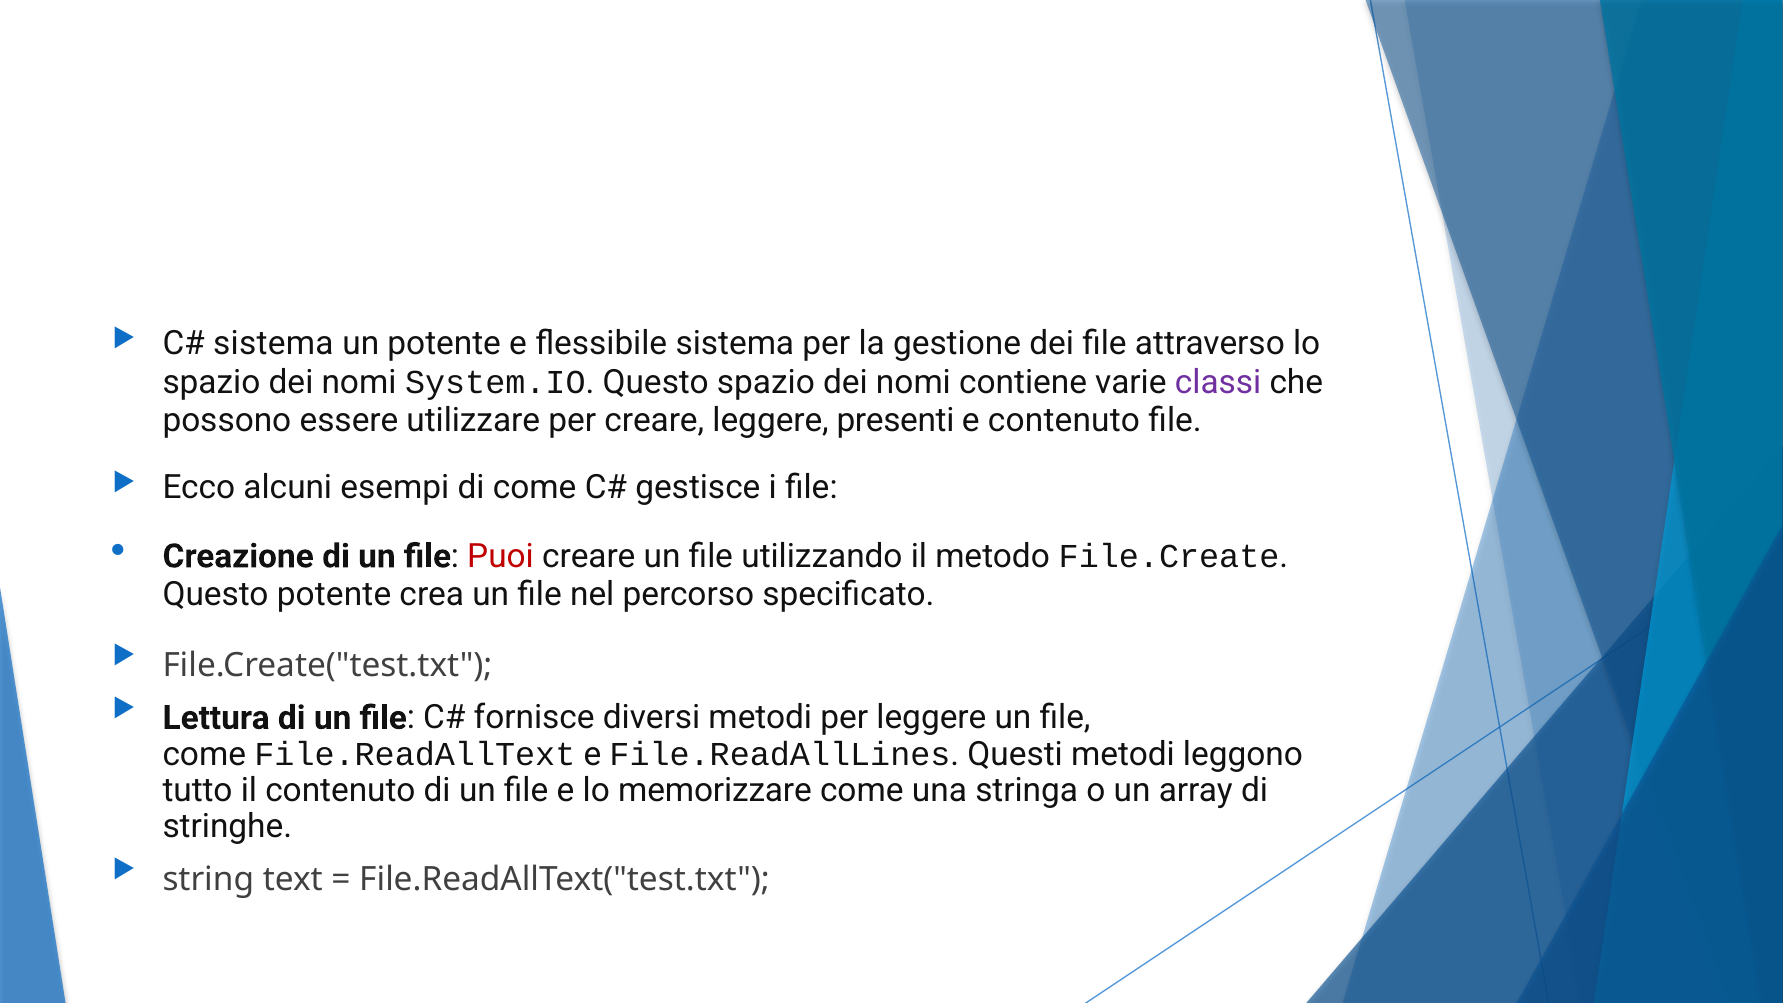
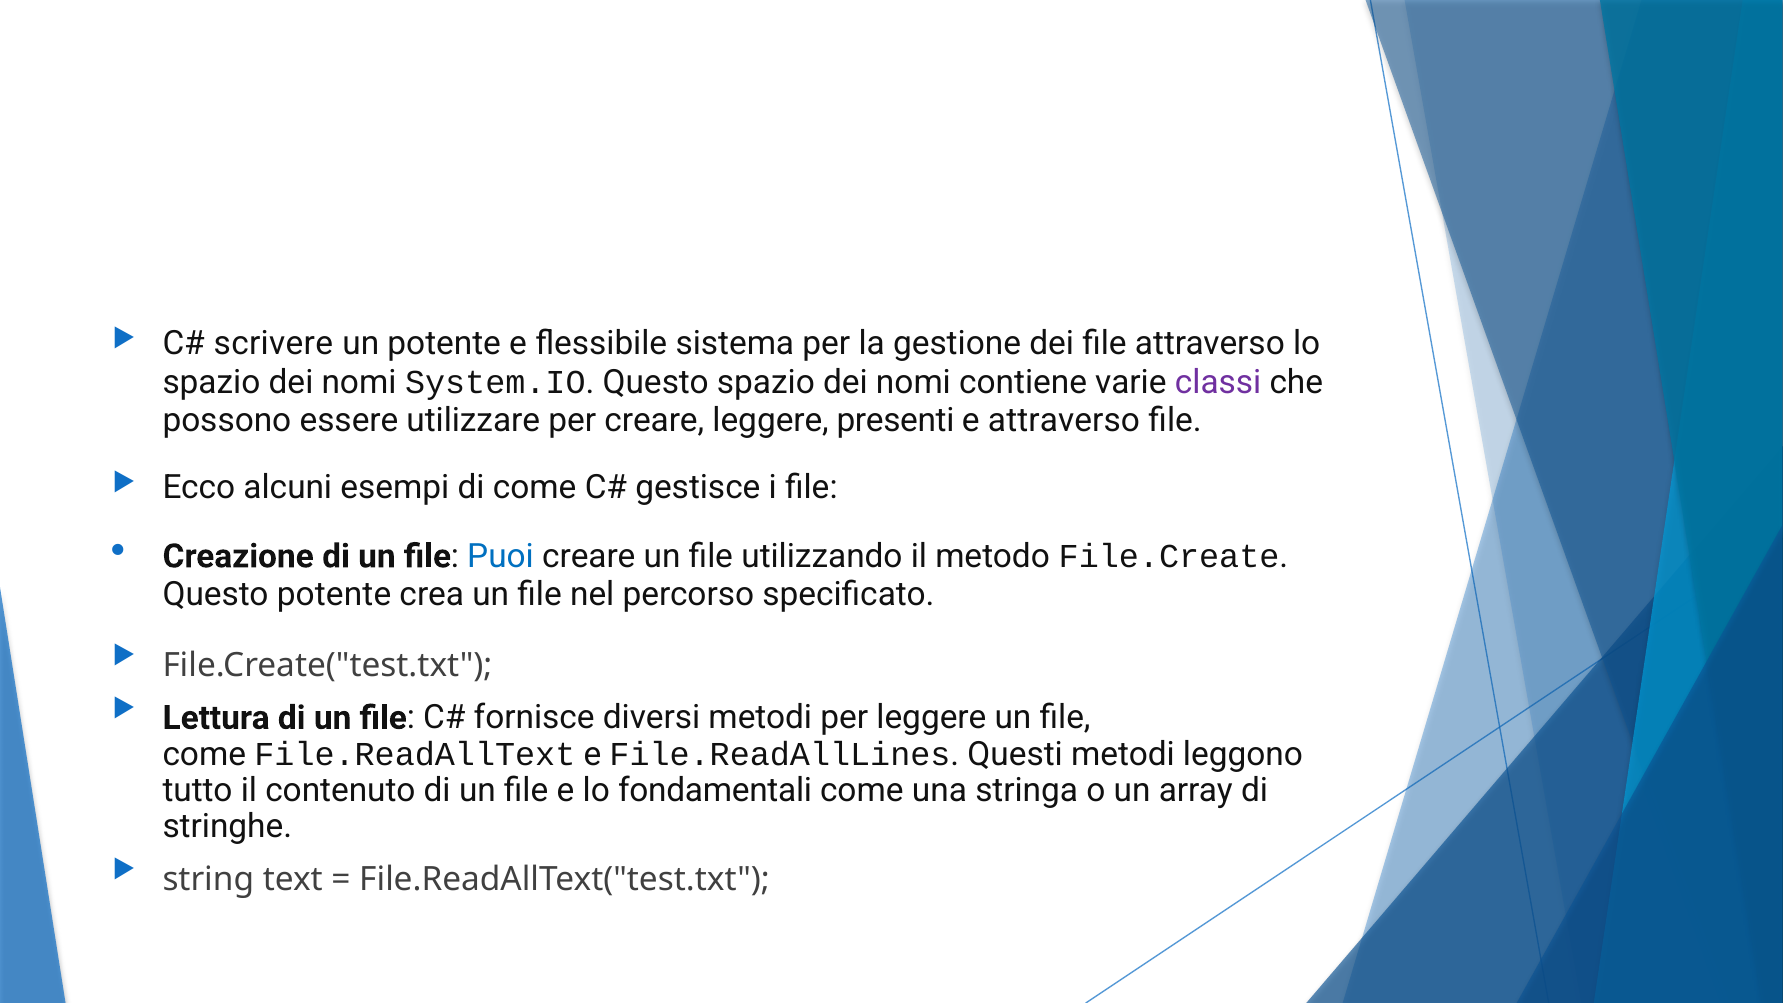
sistema at (273, 344): sistema -> scrivere
e contenuto: contenuto -> attraverso
Puoi colour: red -> blue
memorizzare: memorizzare -> fondamentali
